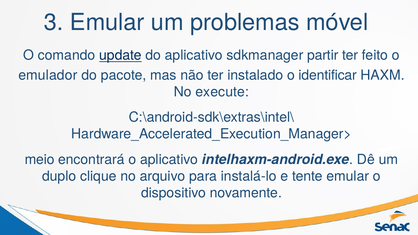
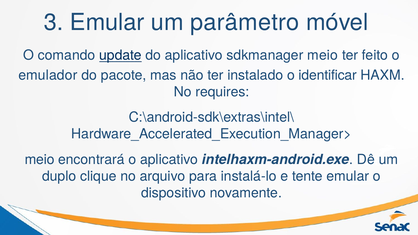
problemas: problemas -> parâmetro
sdkmanager partir: partir -> meio
execute: execute -> requires
